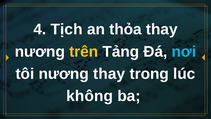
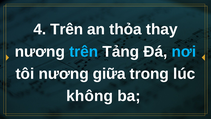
4 Tịch: Tịch -> Trên
trên at (84, 51) colour: yellow -> light blue
nương thay: thay -> giữa
